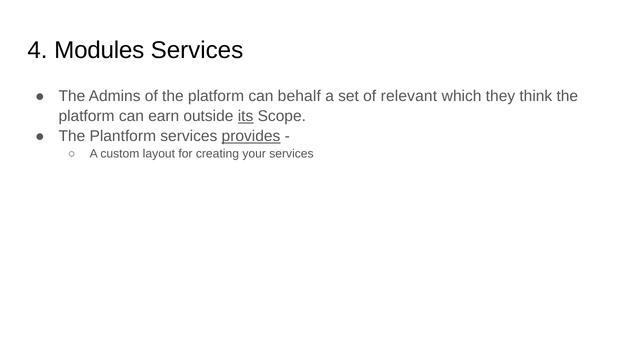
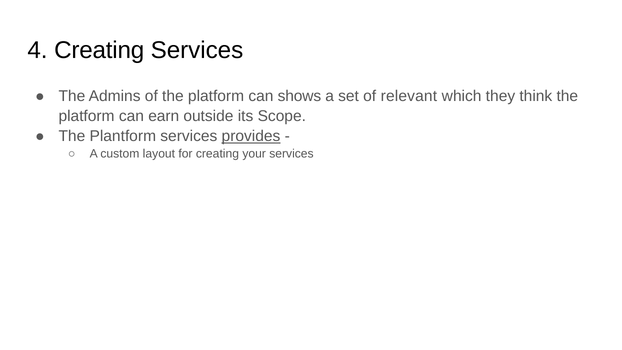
4 Modules: Modules -> Creating
behalf: behalf -> shows
its underline: present -> none
